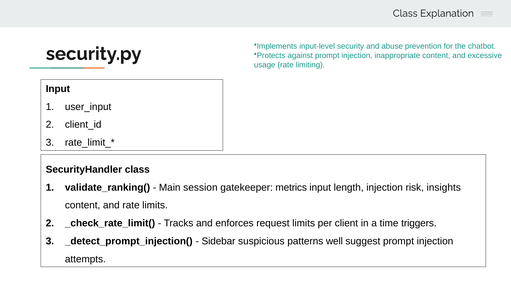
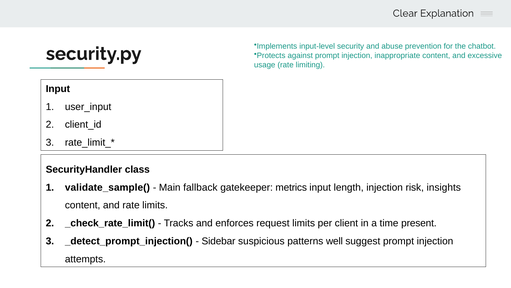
Class at (405, 13): Class -> Clear
validate_ranking(: validate_ranking( -> validate_sample(
session: session -> fallback
triggers: triggers -> present
